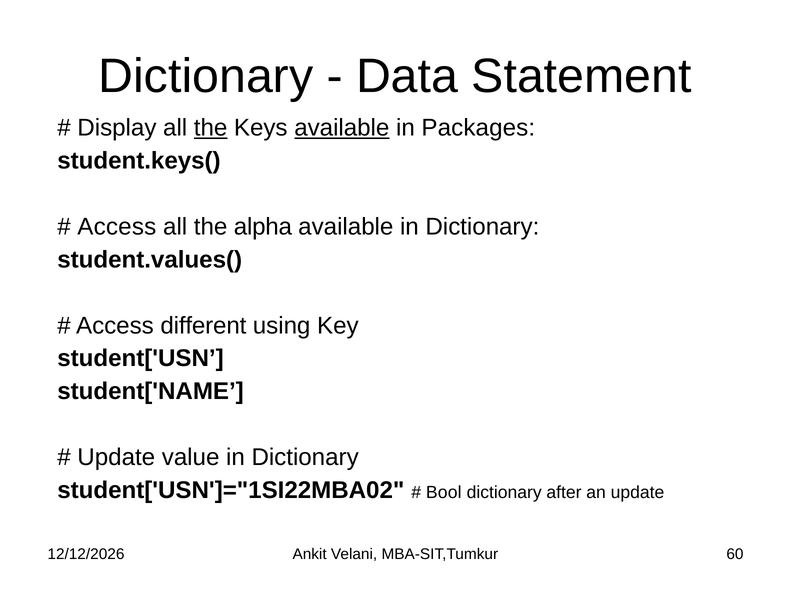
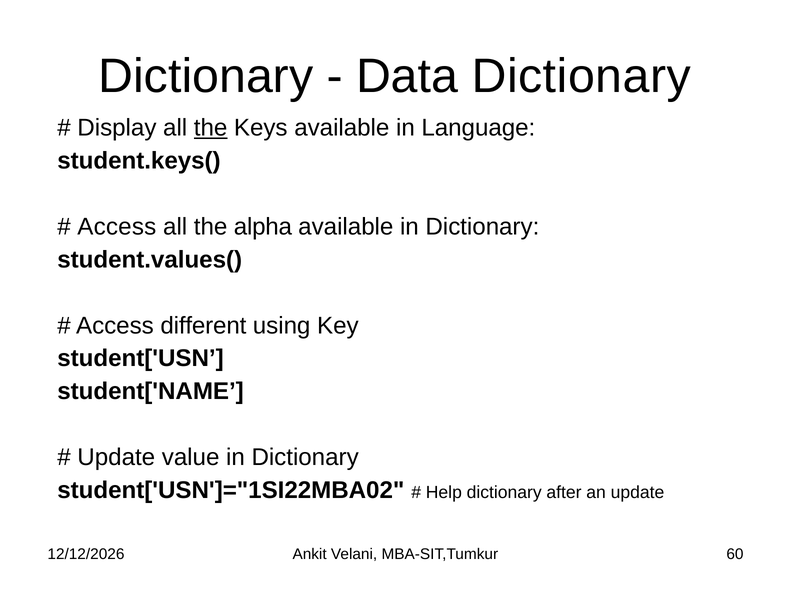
Data Statement: Statement -> Dictionary
available at (342, 128) underline: present -> none
Packages: Packages -> Language
Bool: Bool -> Help
